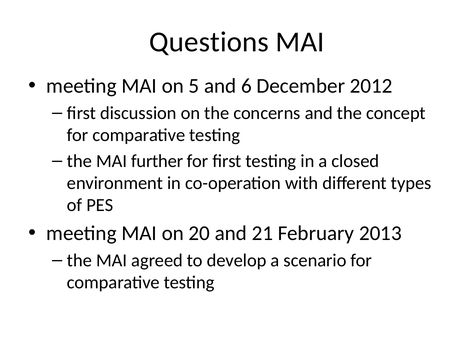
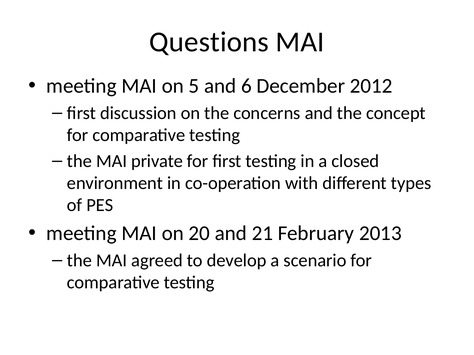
further: further -> private
